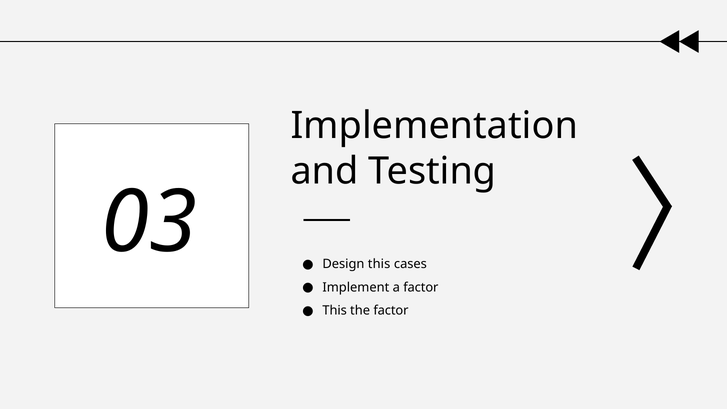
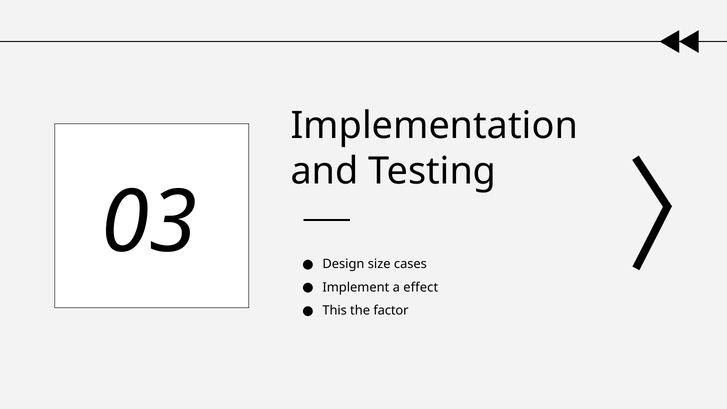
Design this: this -> size
a factor: factor -> effect
